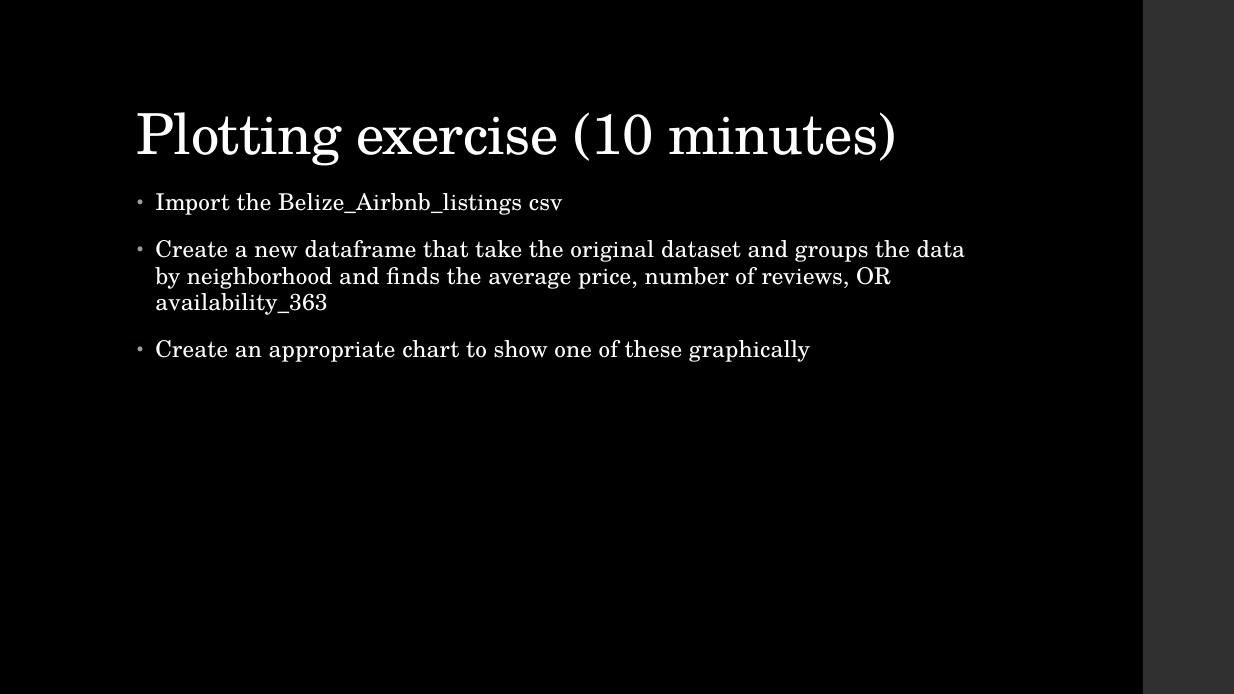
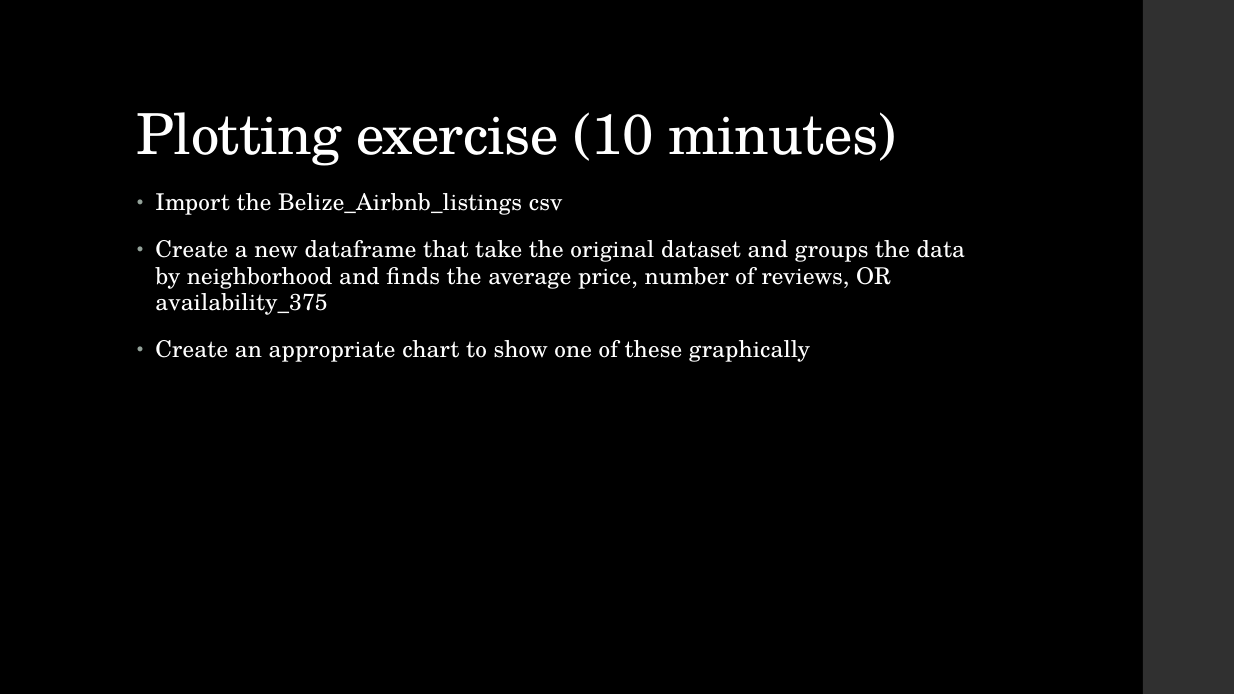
availability_363: availability_363 -> availability_375
